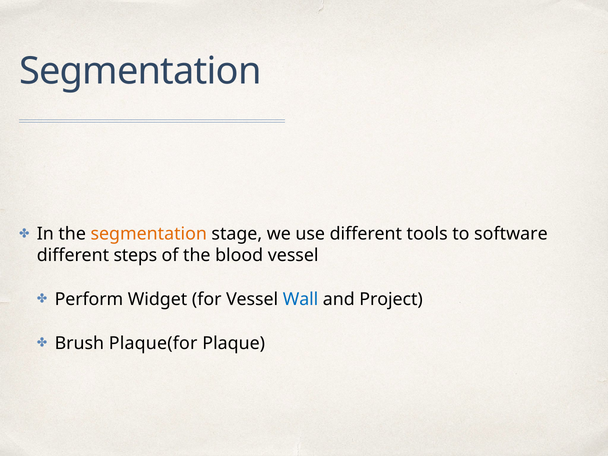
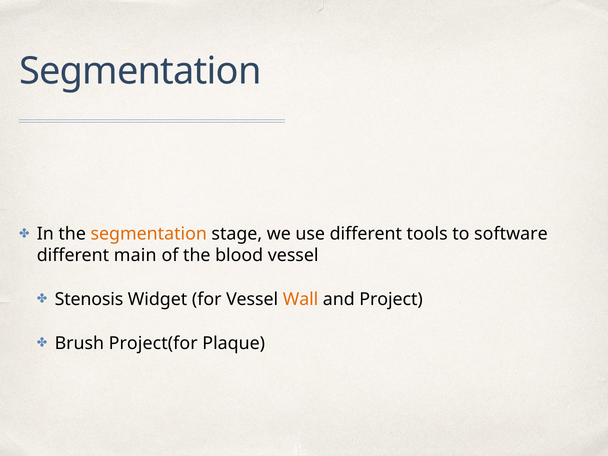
steps: steps -> main
Perform: Perform -> Stenosis
Wall colour: blue -> orange
Plaque(for: Plaque(for -> Project(for
